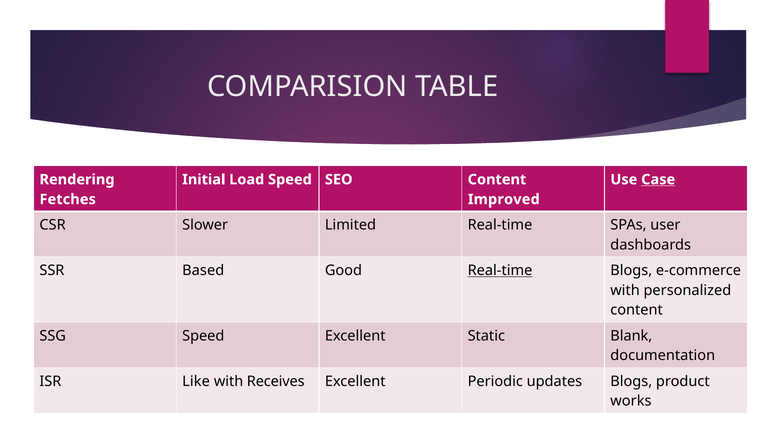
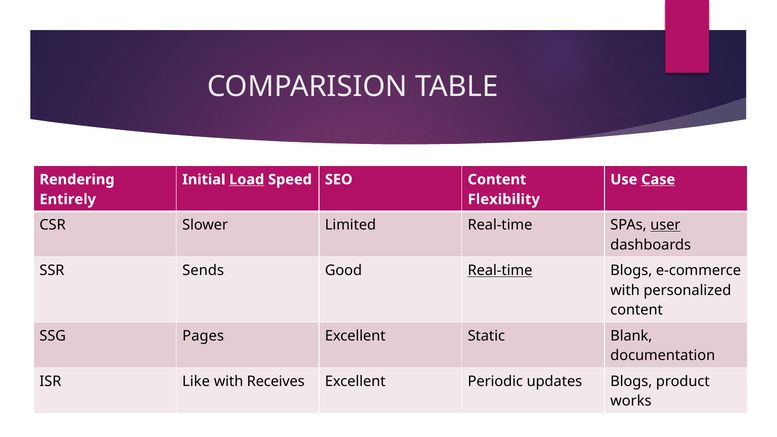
Load underline: none -> present
Fetches: Fetches -> Entirely
Improved: Improved -> Flexibility
user underline: none -> present
Based: Based -> Sends
SSG Speed: Speed -> Pages
